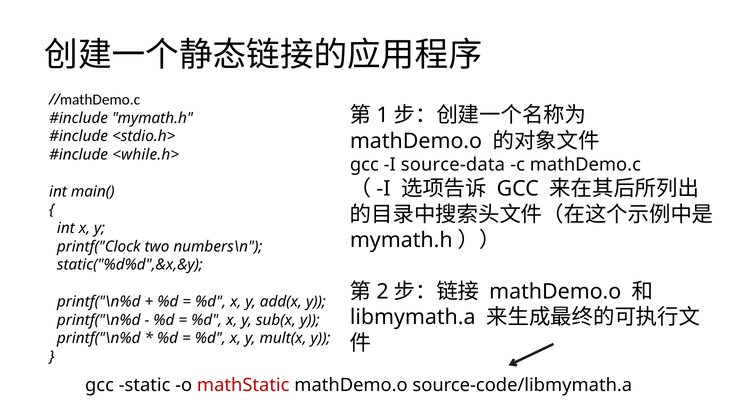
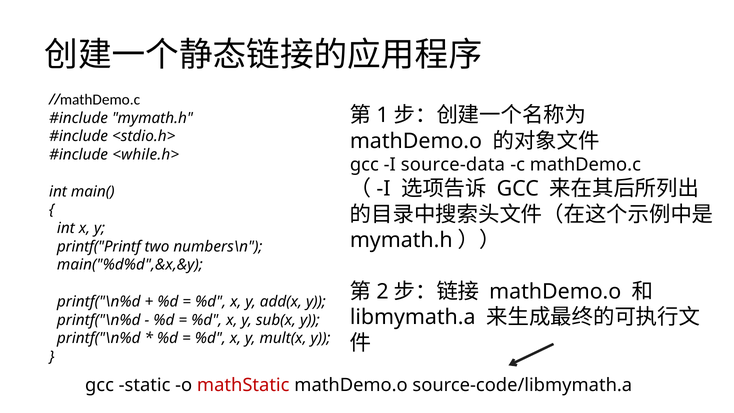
printf("Clock: printf("Clock -> printf("Printf
static("%d%d",&x,&y: static("%d%d",&x,&y -> main("%d%d",&x,&y
